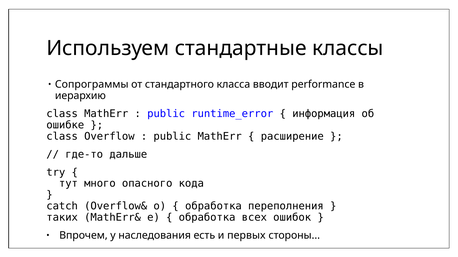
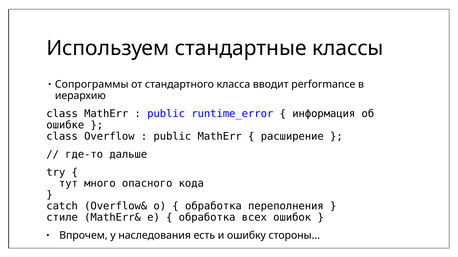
таких: таких -> стиле
первых: первых -> ошибку
